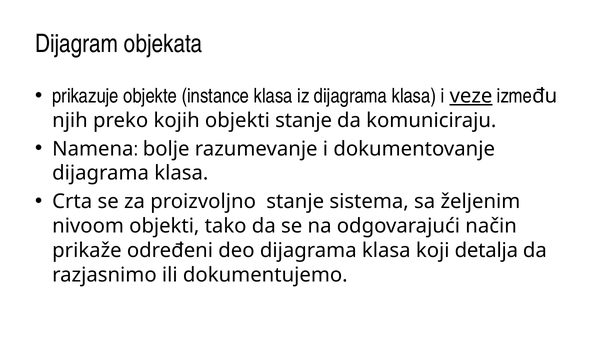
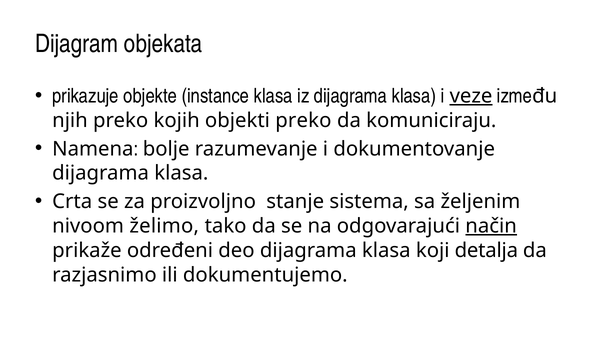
objekti stanje: stanje -> preko
nivoom objekti: objekti -> želimo
način underline: none -> present
